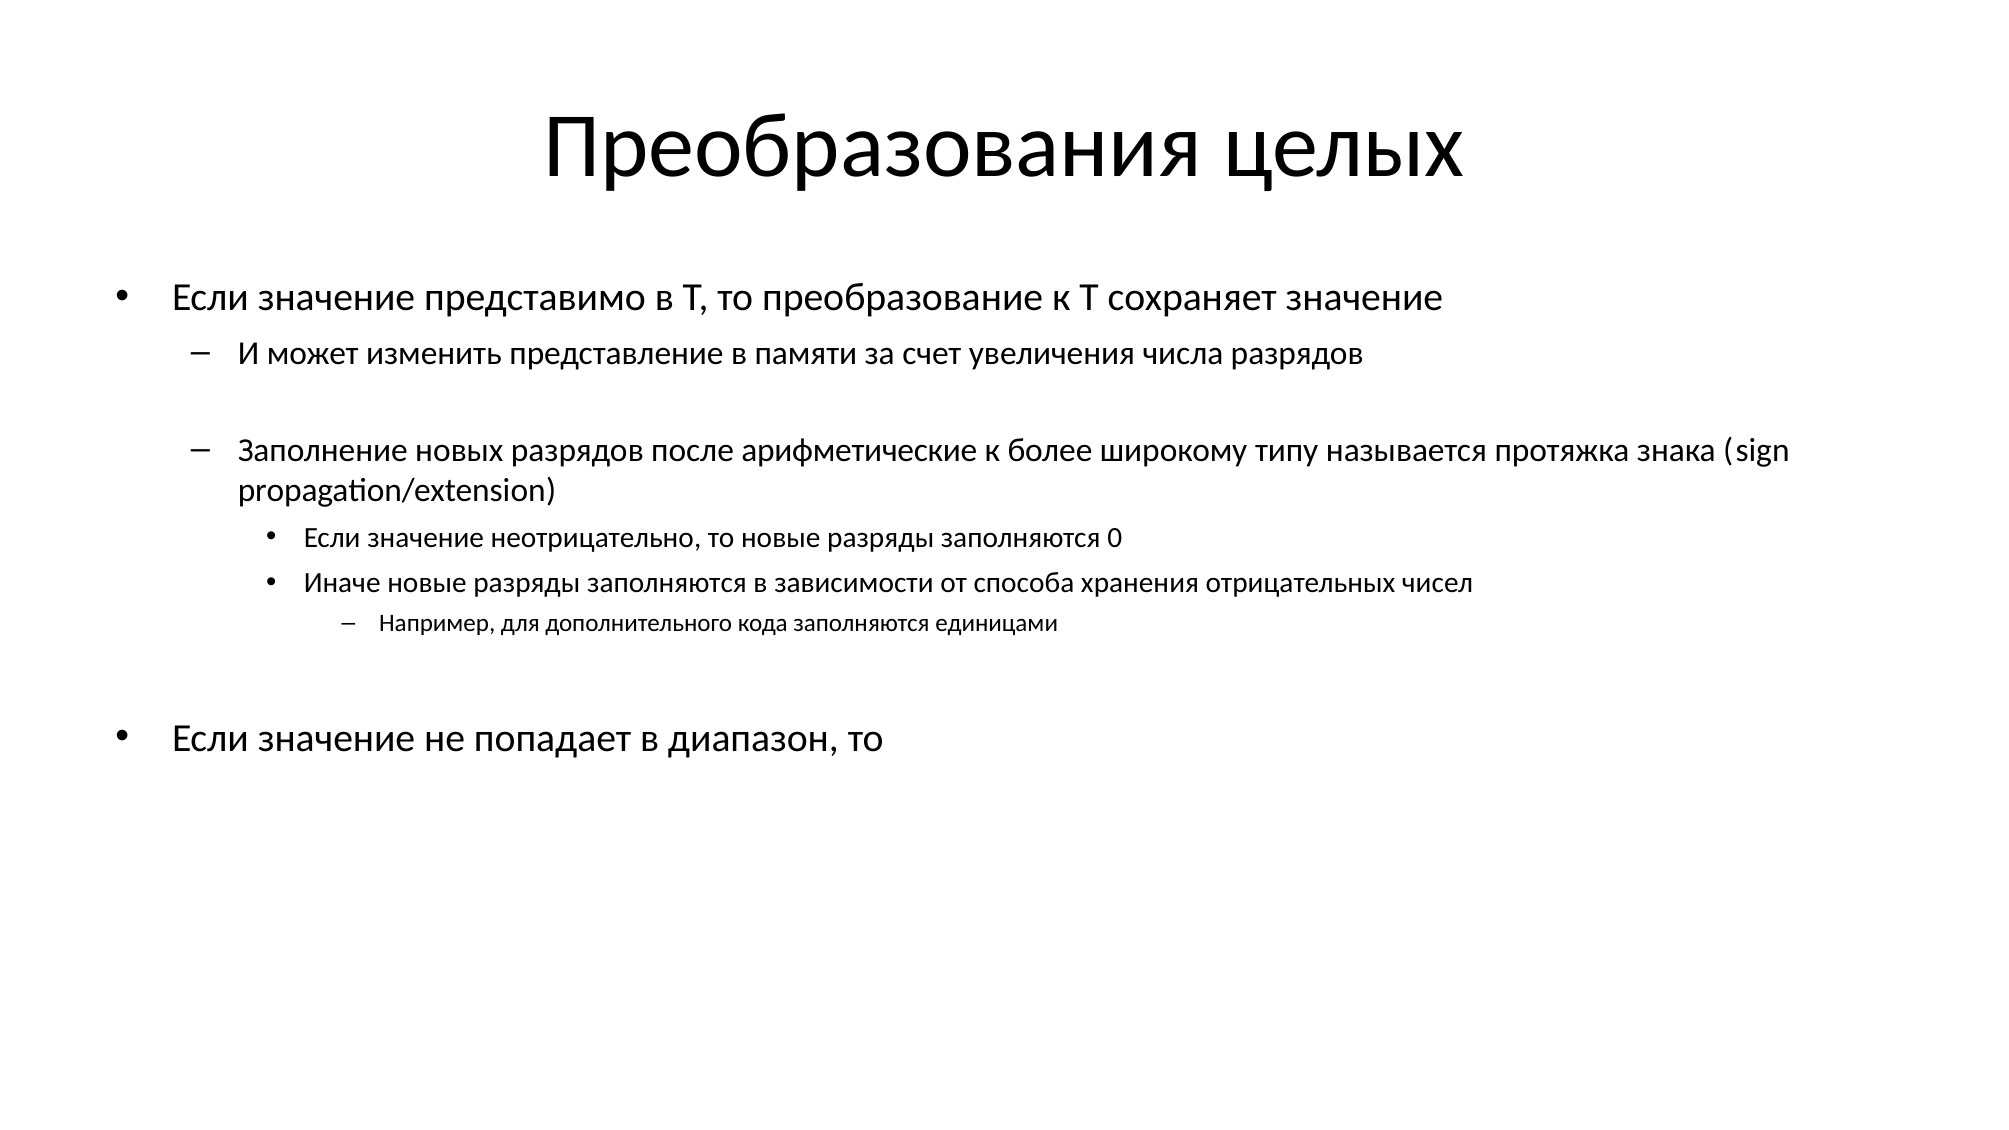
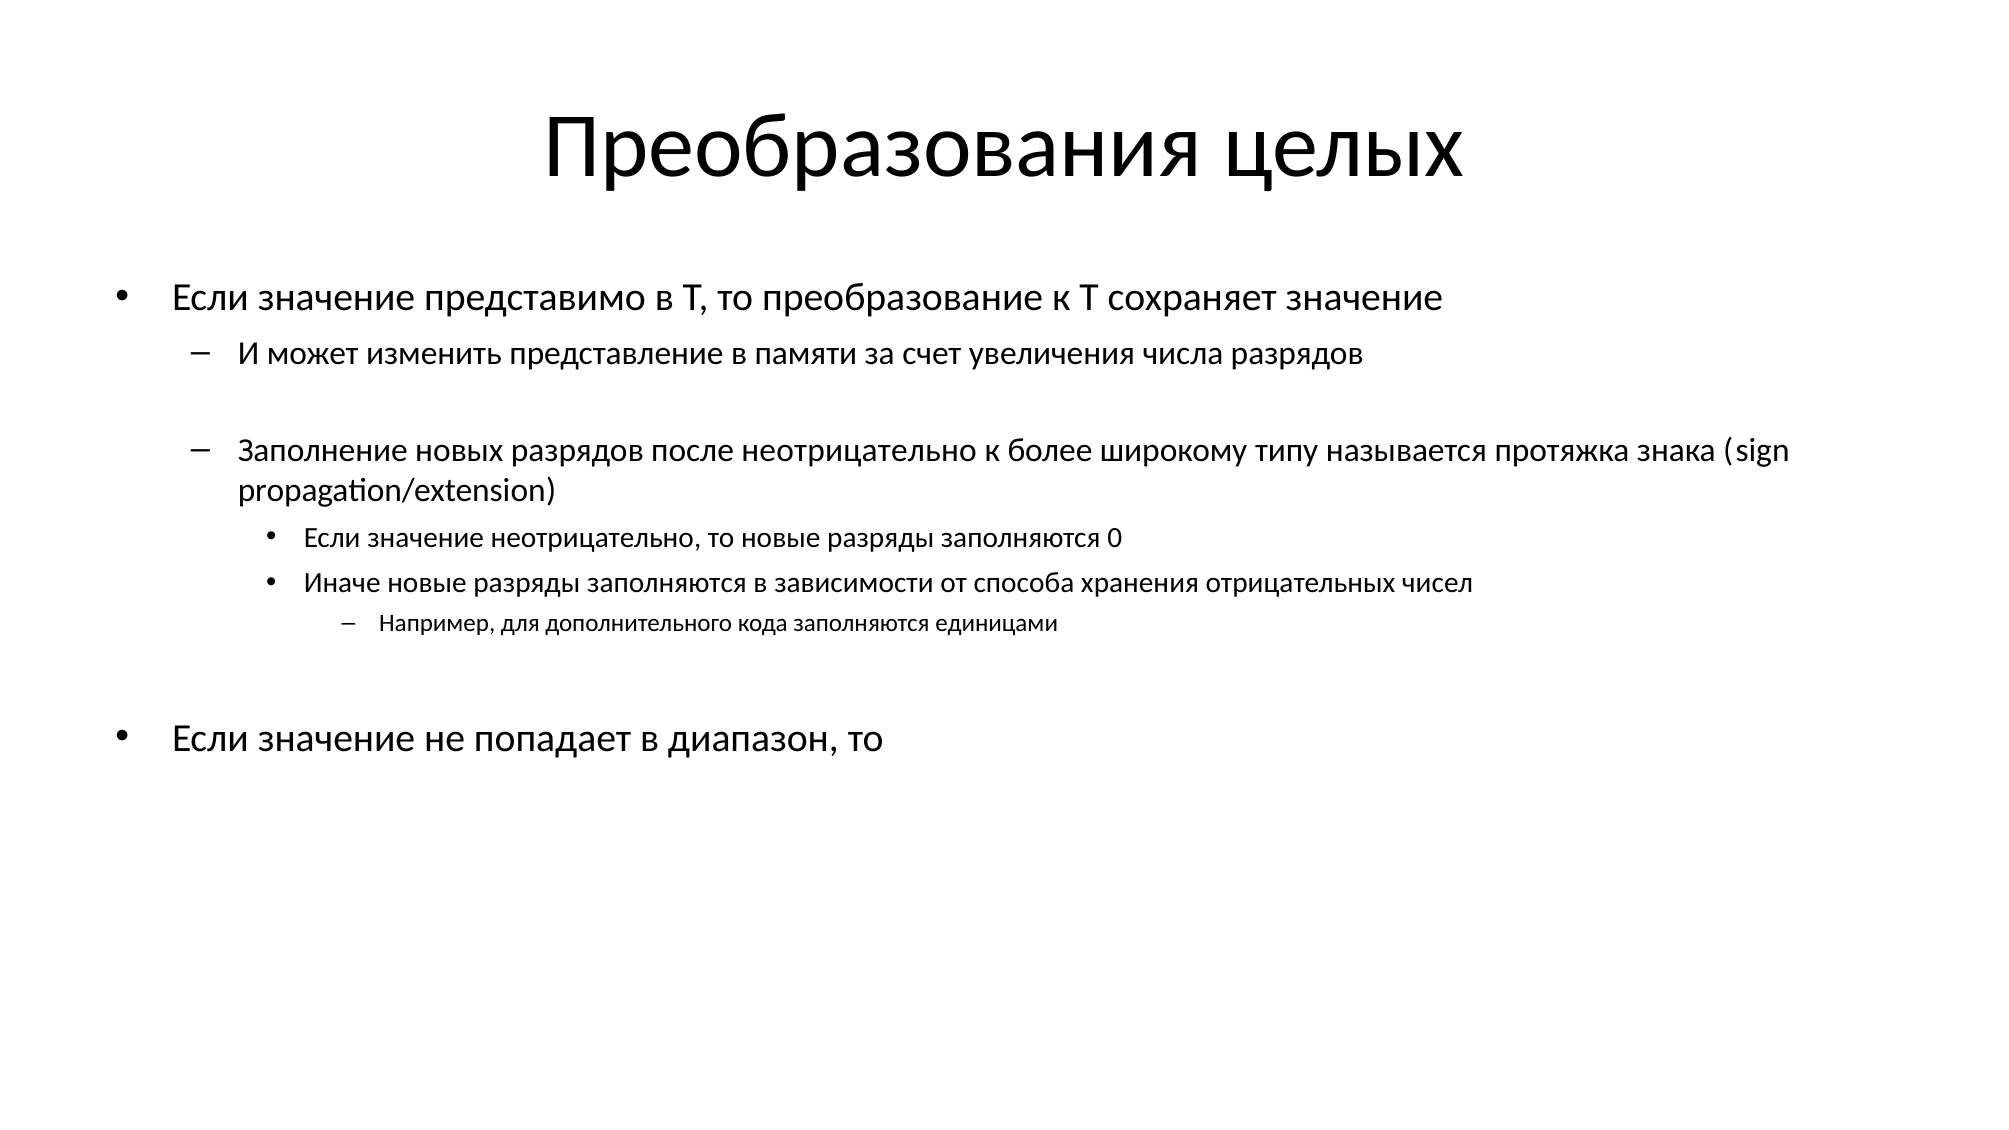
после арифметические: арифметические -> неотрицательно
